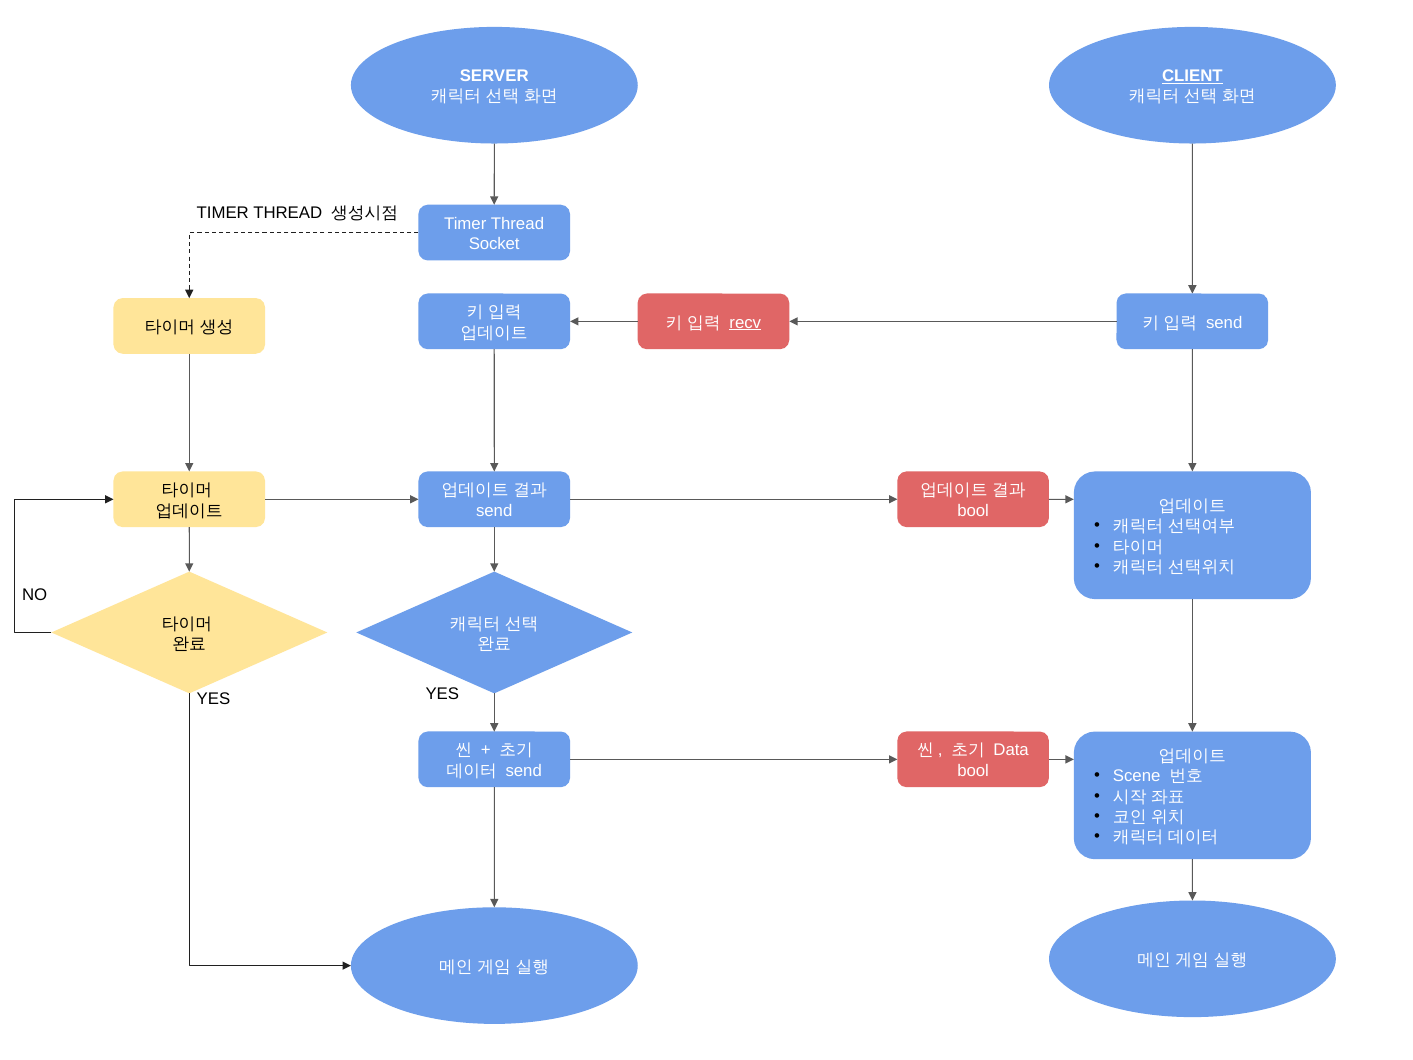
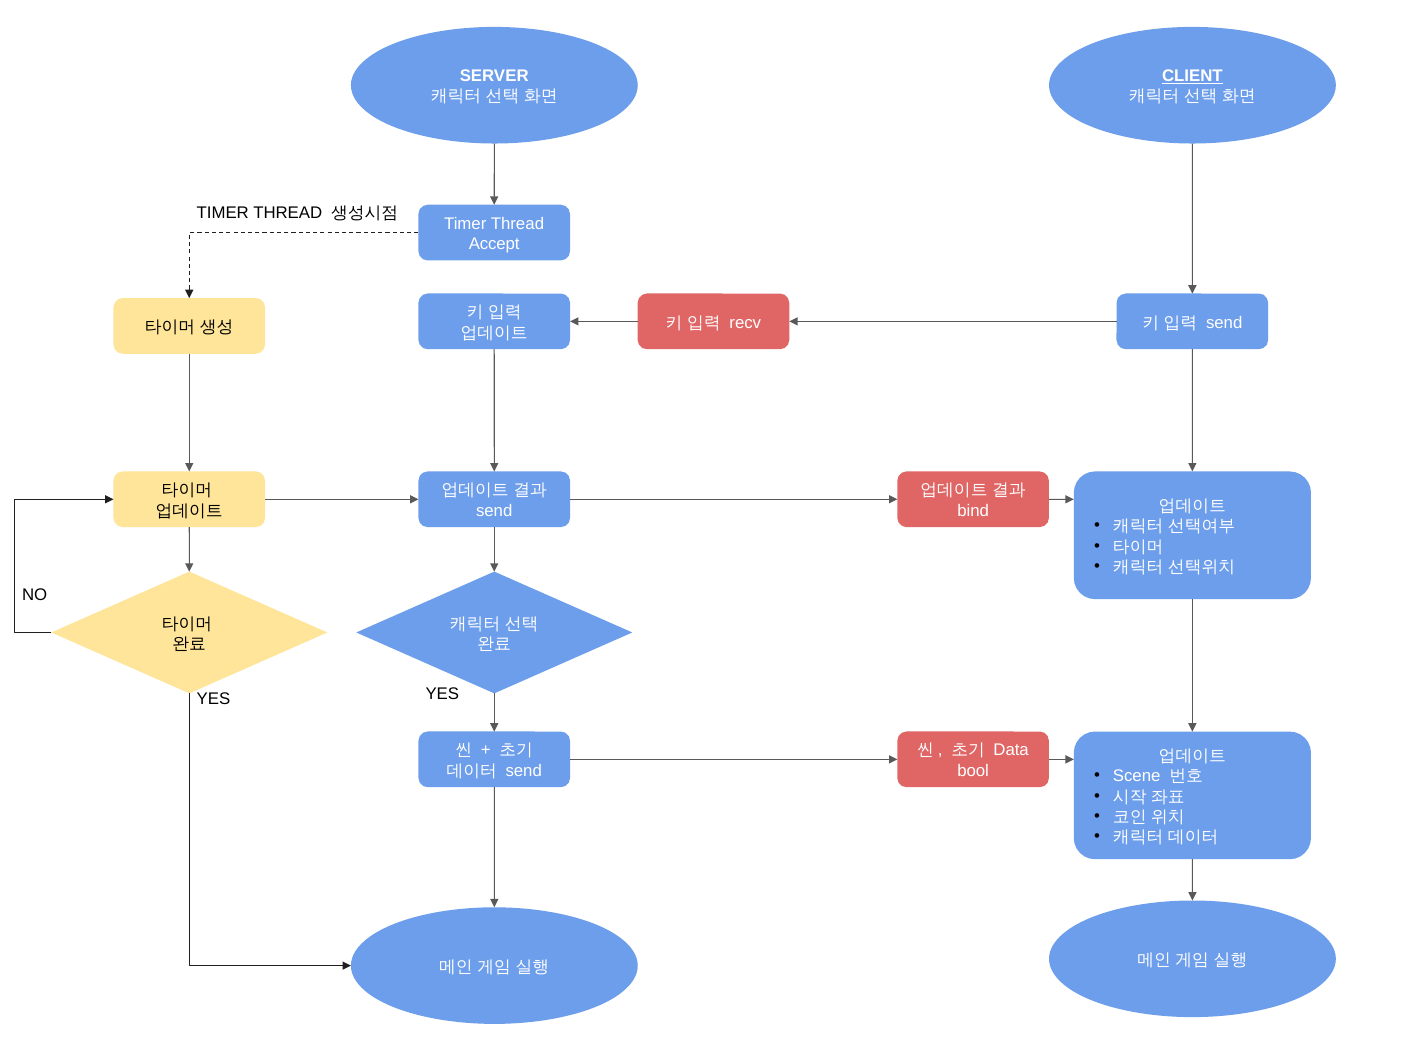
Socket: Socket -> Accept
recv underline: present -> none
bool at (973, 510): bool -> bind
